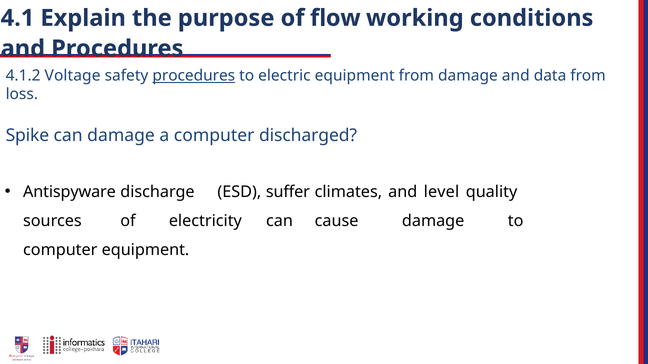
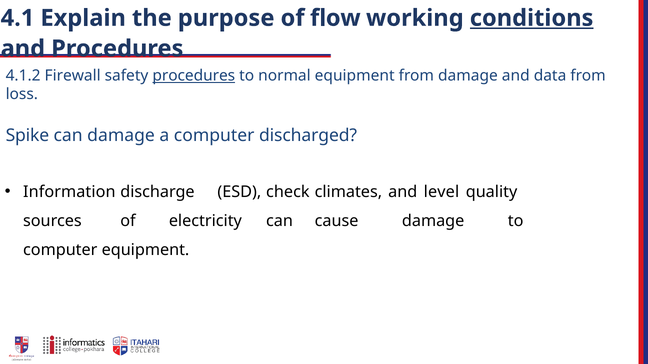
conditions underline: none -> present
Voltage: Voltage -> Firewall
electric: electric -> normal
Antispyware: Antispyware -> Information
suffer: suffer -> check
